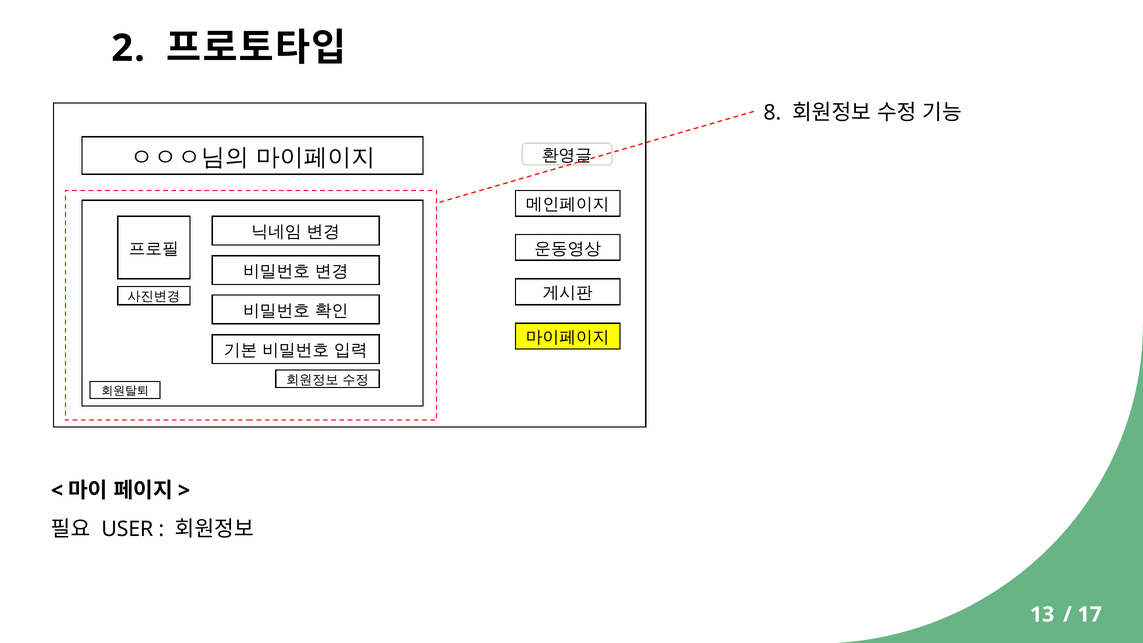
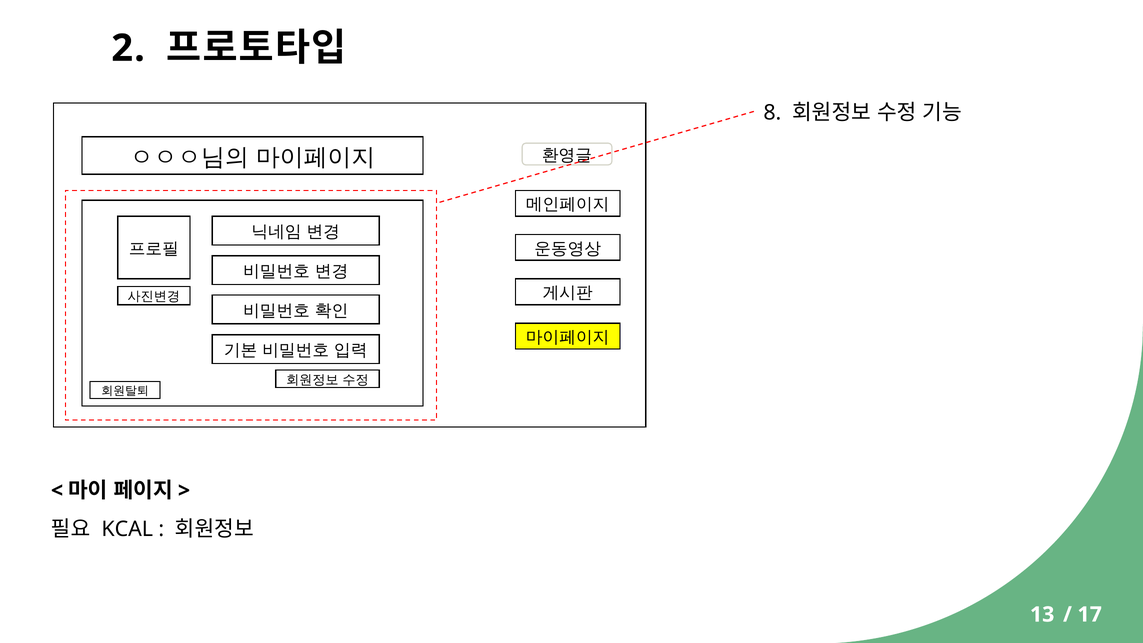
USER: USER -> KCAL
